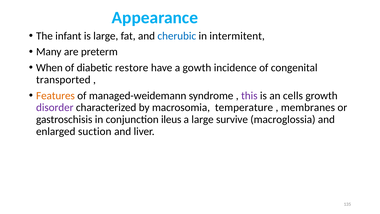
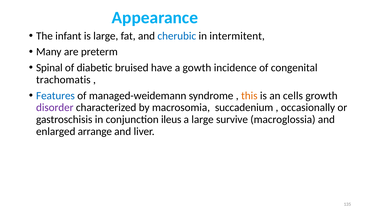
When: When -> Spinal
restore: restore -> bruised
transported: transported -> trachomatis
Features colour: orange -> blue
this colour: purple -> orange
temperature: temperature -> succadenium
membranes: membranes -> occasionally
suction: suction -> arrange
